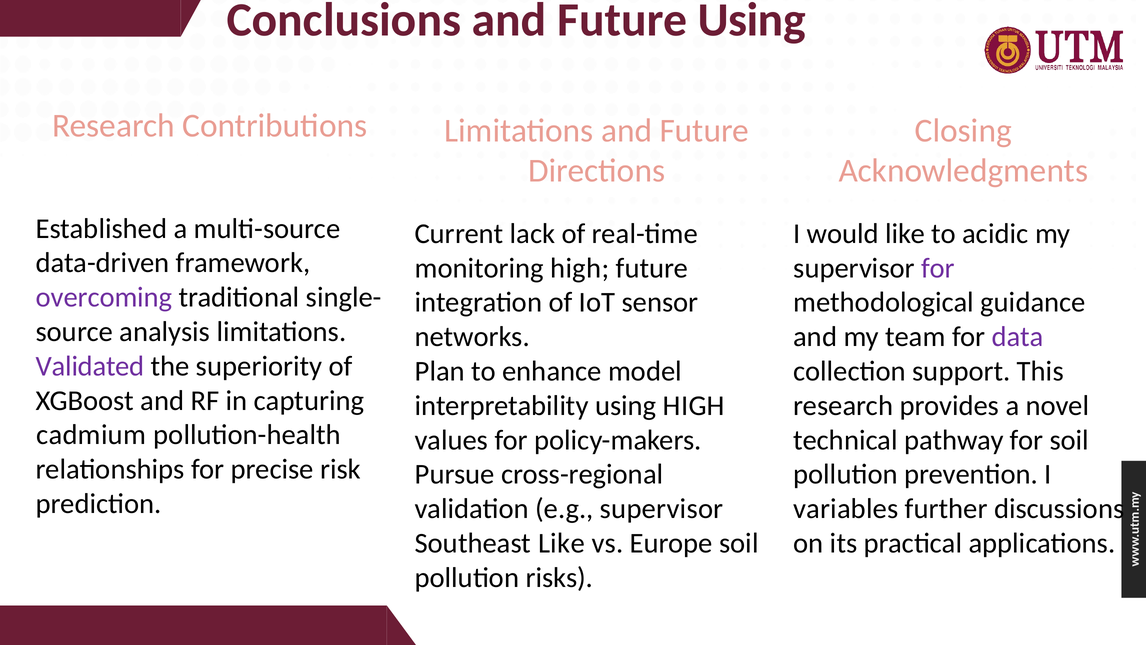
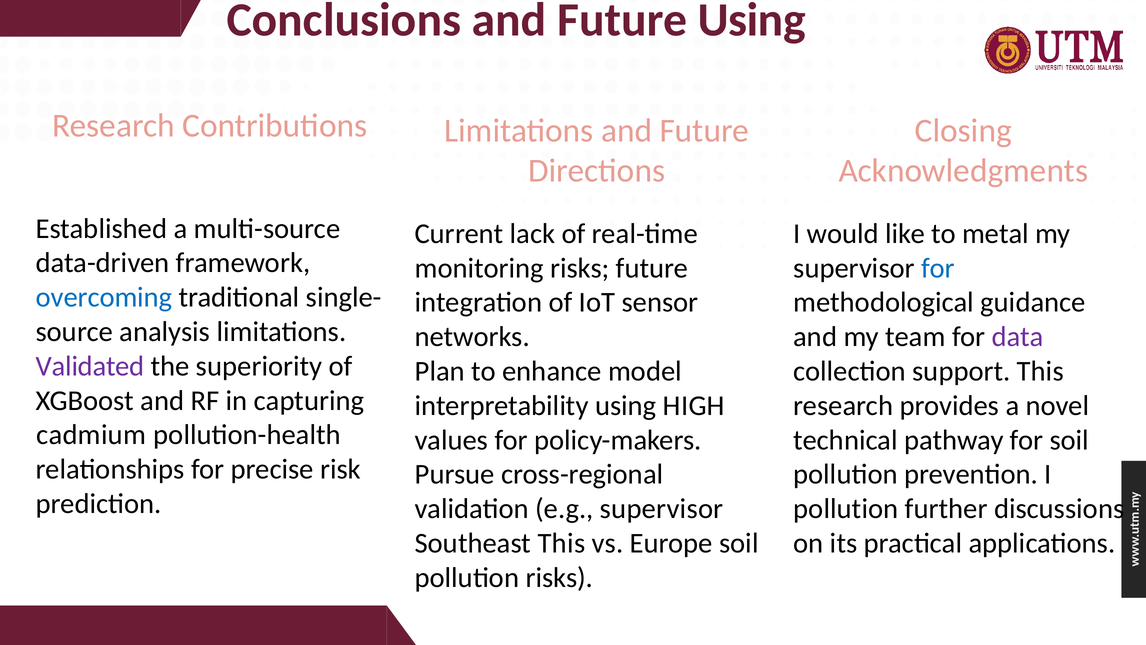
acidic: acidic -> metal
monitoring high: high -> risks
for at (938, 268) colour: purple -> blue
overcoming colour: purple -> blue
variables at (846, 509): variables -> pollution
Southeast Like: Like -> This
